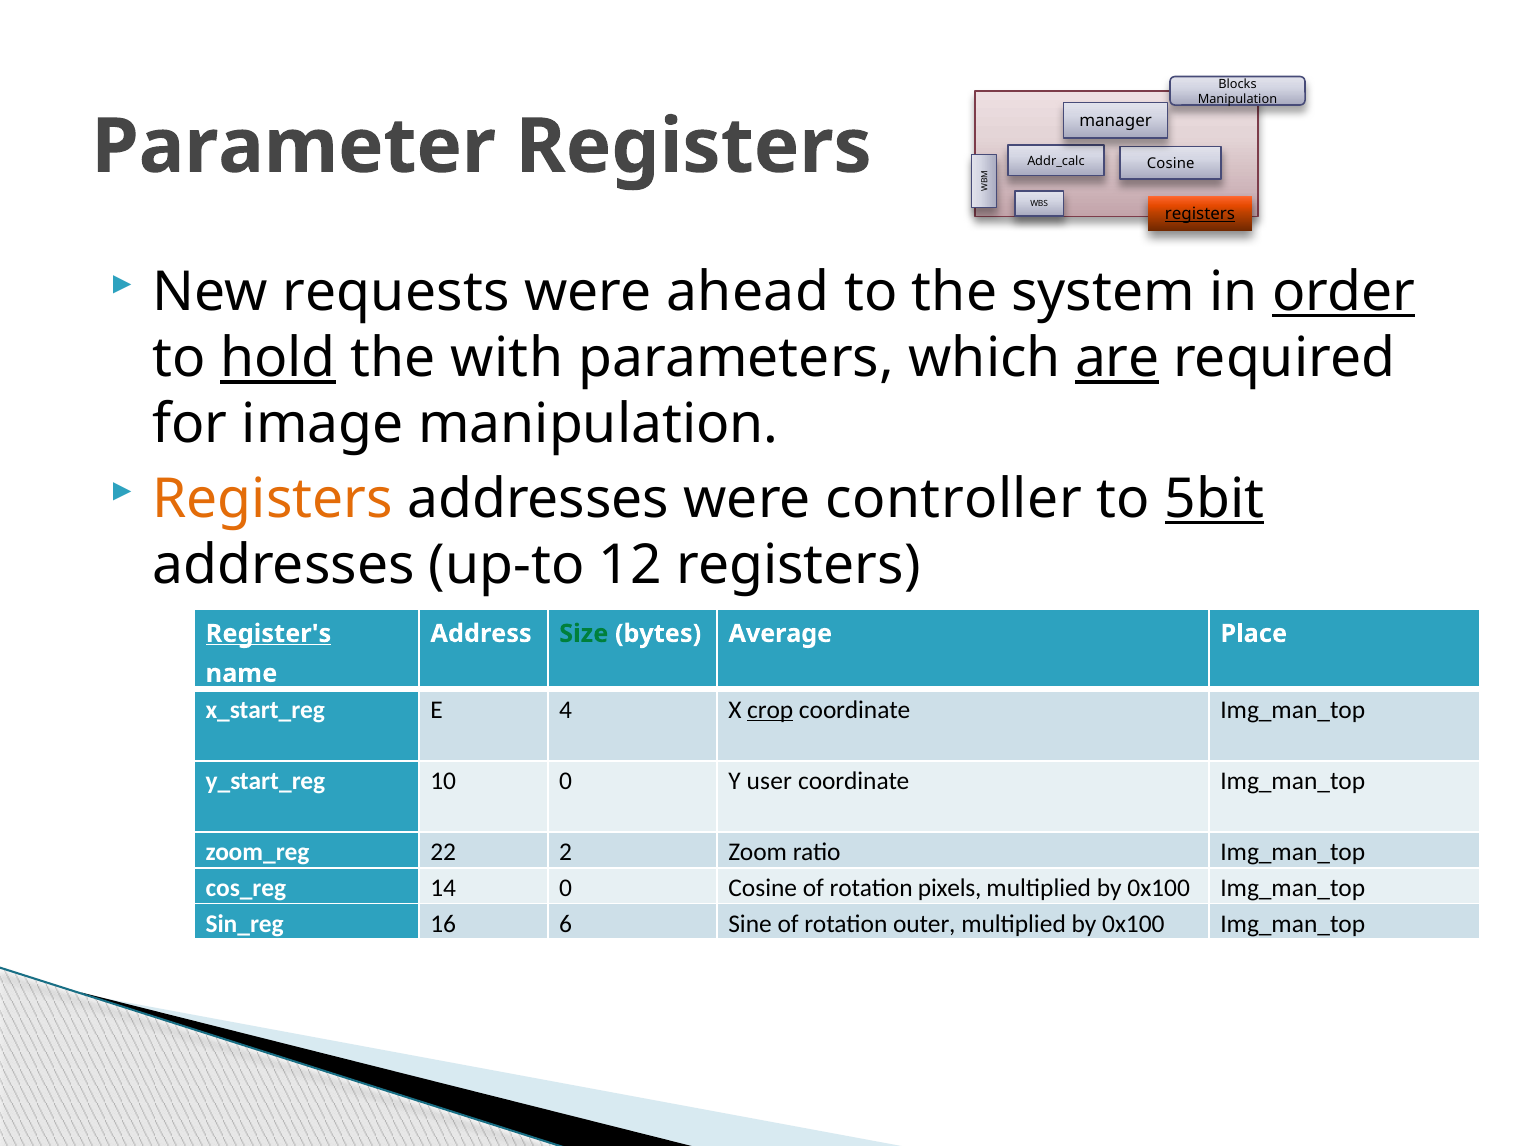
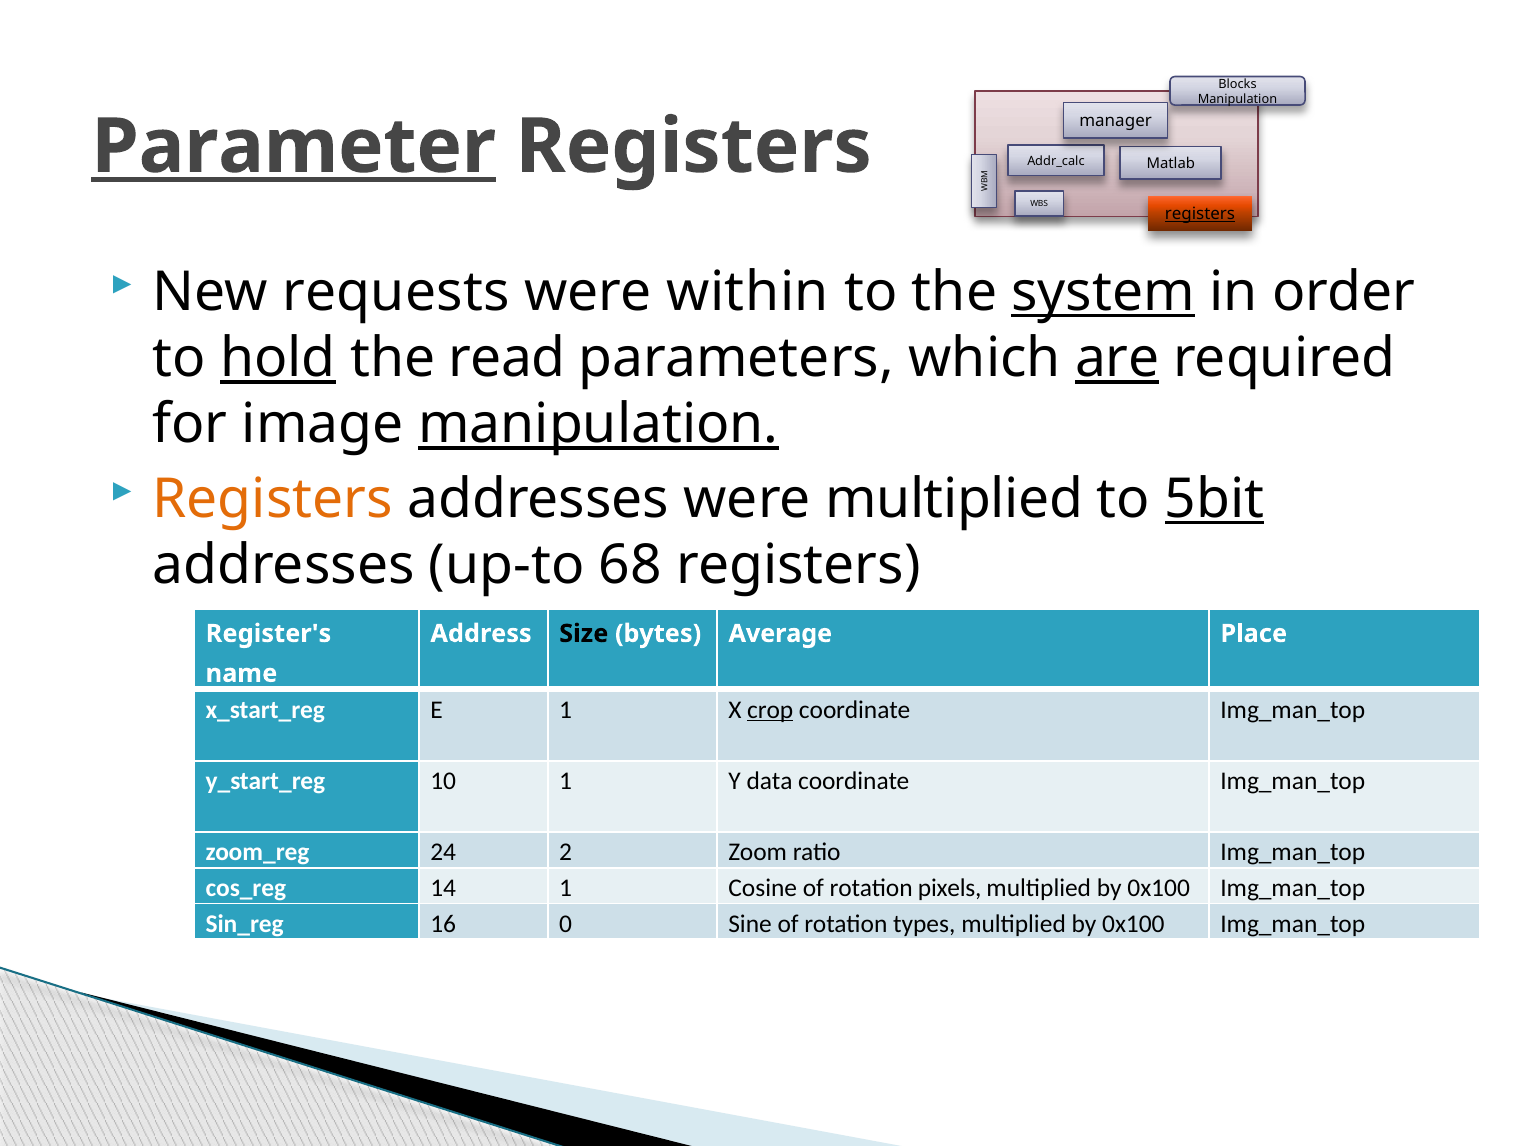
Parameter underline: none -> present
Cosine at (1171, 164): Cosine -> Matlab
ahead: ahead -> within
system underline: none -> present
order underline: present -> none
with: with -> read
manipulation at (598, 424) underline: none -> present
were controller: controller -> multiplied
12: 12 -> 68
Register's underline: present -> none
Size colour: green -> black
E 4: 4 -> 1
10 0: 0 -> 1
user: user -> data
22: 22 -> 24
14 0: 0 -> 1
6: 6 -> 0
outer: outer -> types
